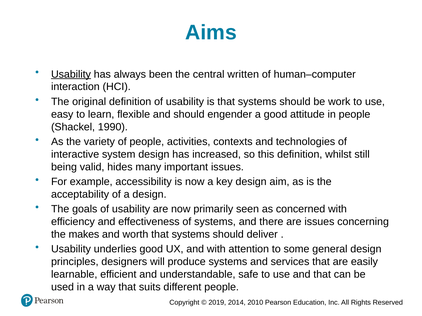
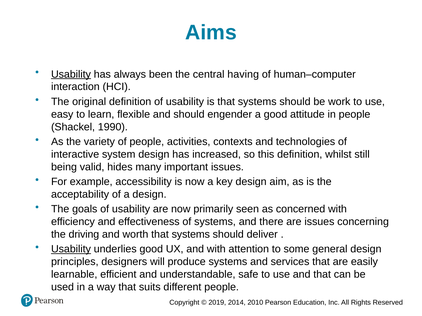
written: written -> having
makes: makes -> driving
Usability at (71, 249) underline: none -> present
